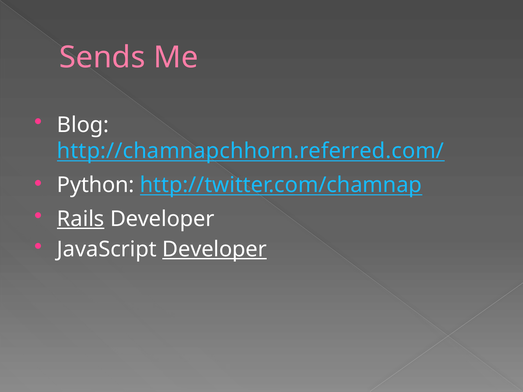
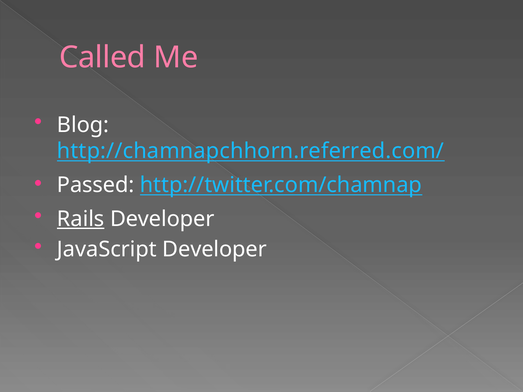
Sends: Sends -> Called
Python: Python -> Passed
Developer at (215, 250) underline: present -> none
